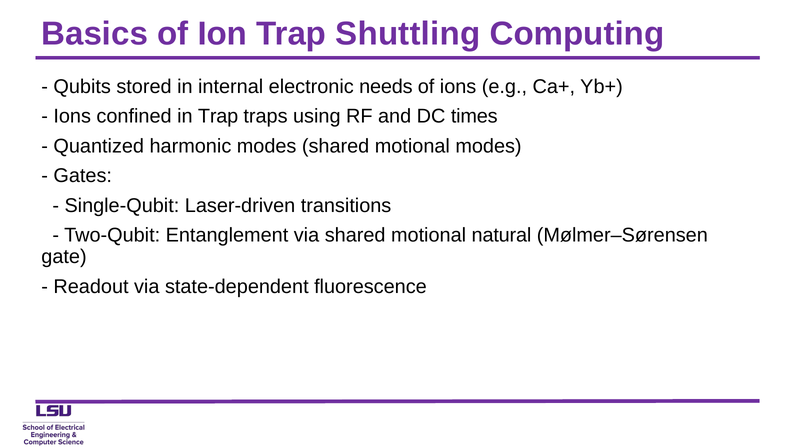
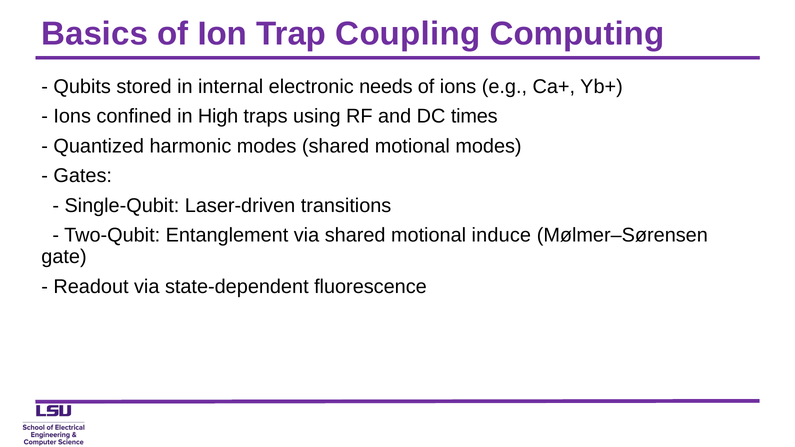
Shuttling: Shuttling -> Coupling
in Trap: Trap -> High
natural: natural -> induce
